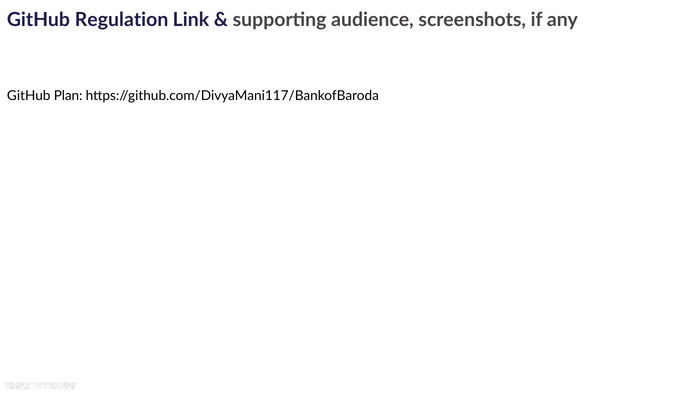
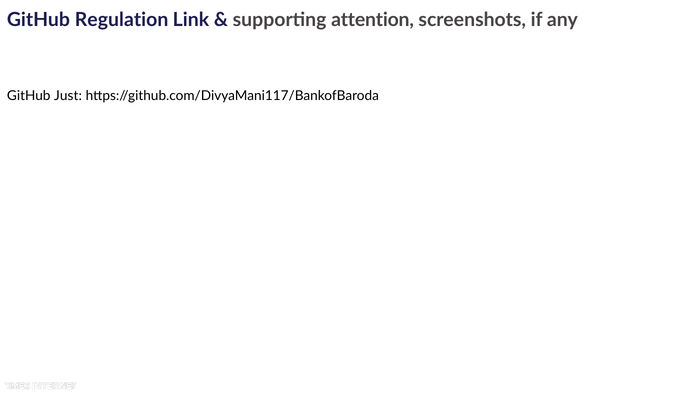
audience: audience -> attention
Plan: Plan -> Just
